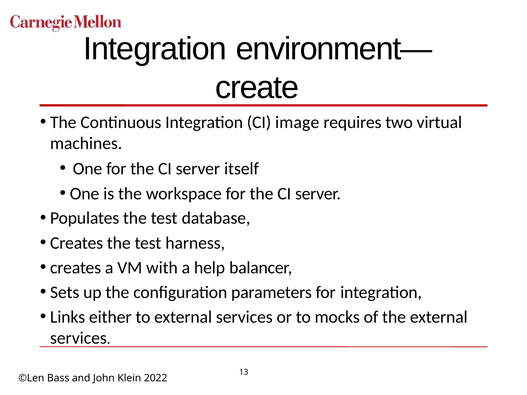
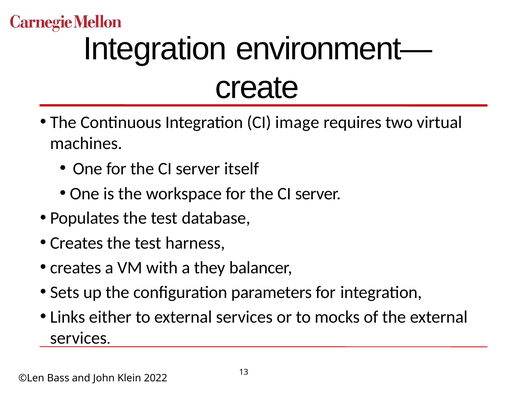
help: help -> they
